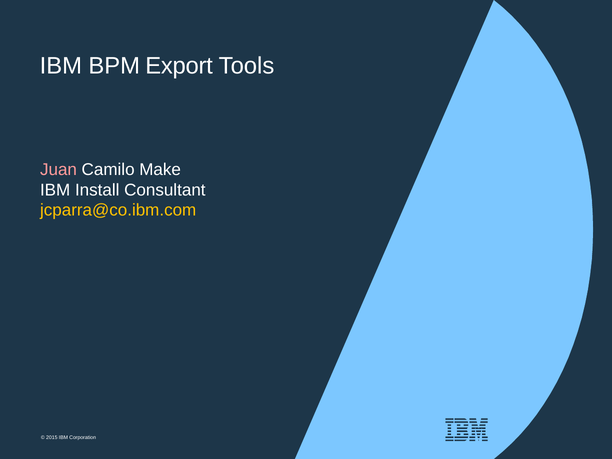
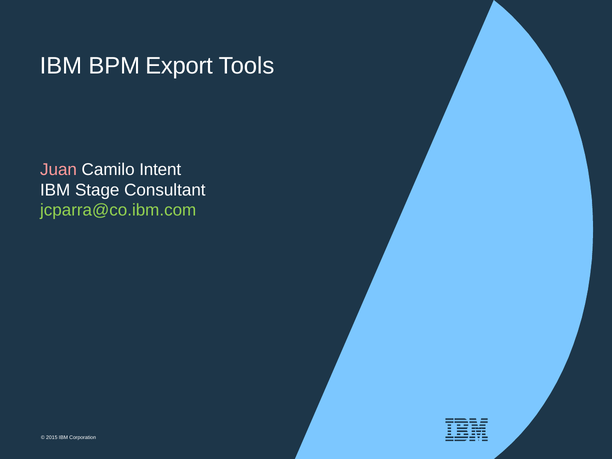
Make: Make -> Intent
Install: Install -> Stage
jcparra@co.ibm.com colour: yellow -> light green
